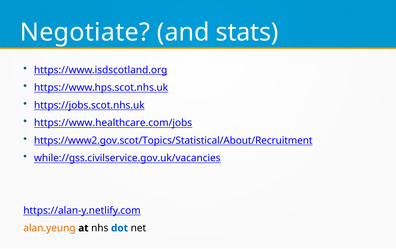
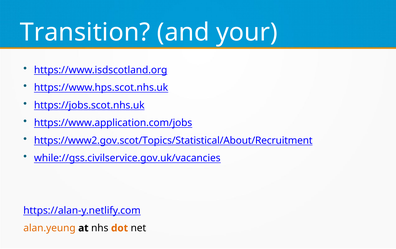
Negotiate: Negotiate -> Transition
stats: stats -> your
https://www.healthcare.com/jobs: https://www.healthcare.com/jobs -> https://www.application.com/jobs
dot colour: blue -> orange
